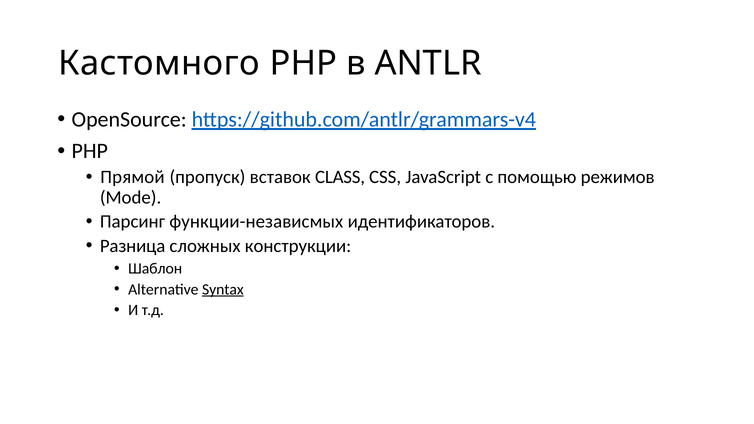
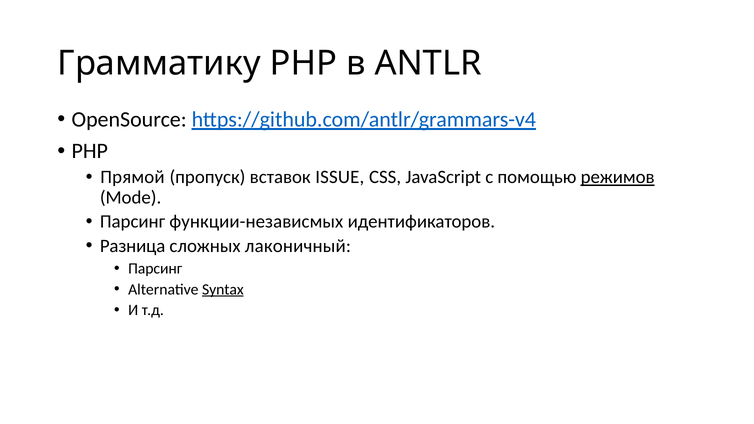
Кастомного: Кастомного -> Грамматику
CLASS: CLASS -> ISSUE
режимов underline: none -> present
конструкции: конструкции -> лаконичный
Шаблон at (155, 269): Шаблон -> Парсинг
